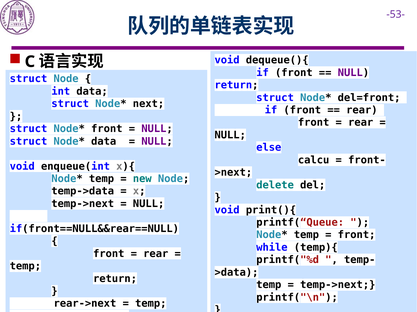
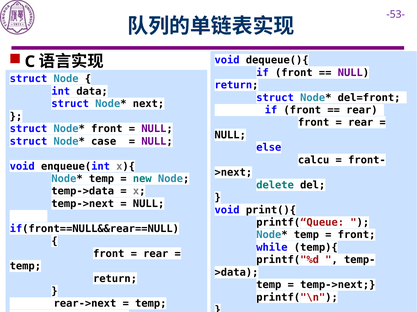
data at (104, 142): data -> case
